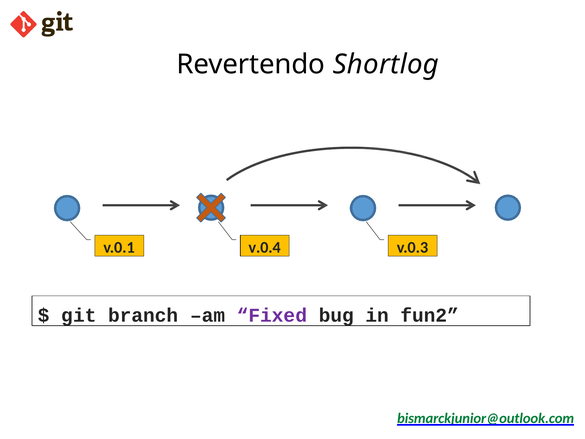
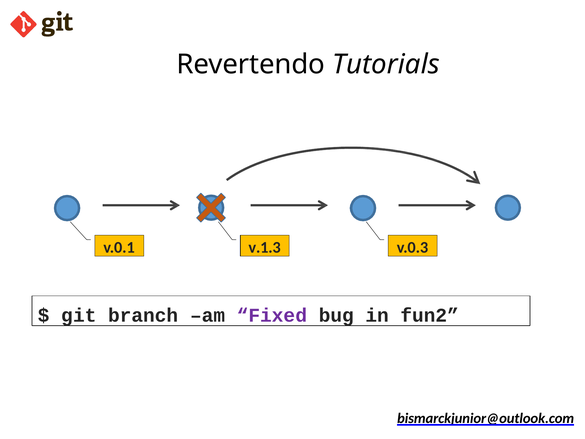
Shortlog: Shortlog -> Tutorials
v.0.4: v.0.4 -> v.1.3
bismarckjunior@outlook.com colour: green -> black
